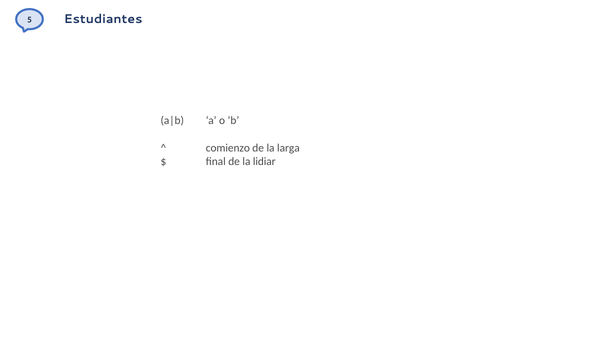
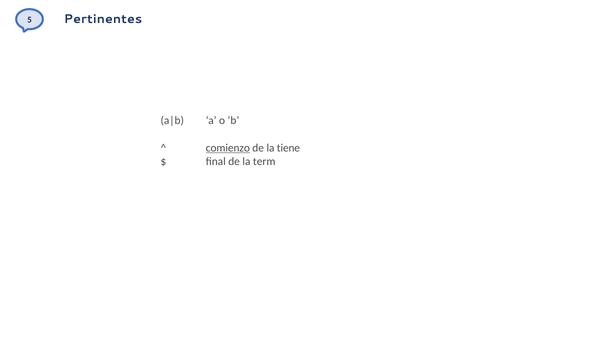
Estudiantes: Estudiantes -> Pertinentes
comienzo underline: none -> present
larga: larga -> tiene
lidiar: lidiar -> term
